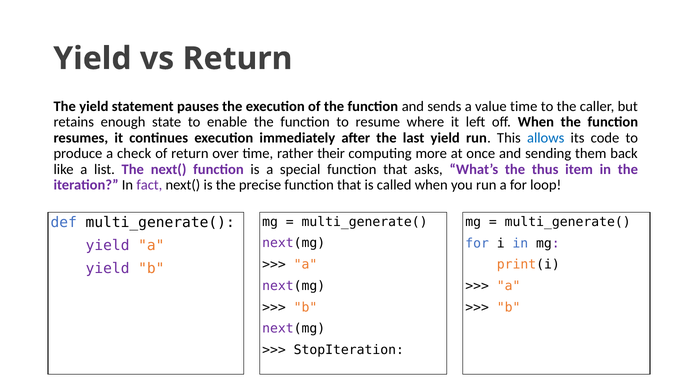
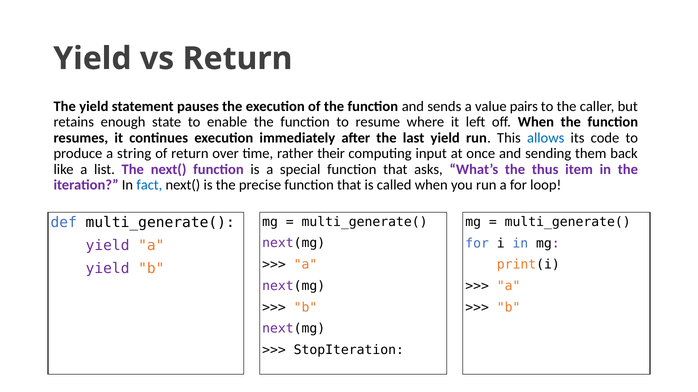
value time: time -> pairs
check: check -> string
more: more -> input
fact colour: purple -> blue
